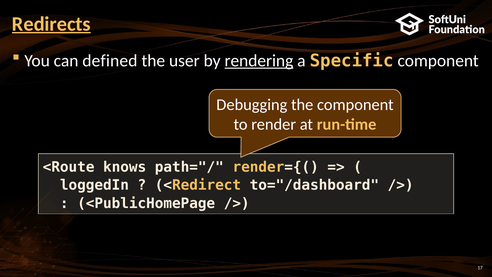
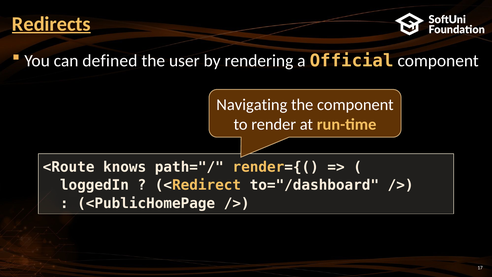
rendering underline: present -> none
Specific: Specific -> Official
Debugging: Debugging -> Navigating
